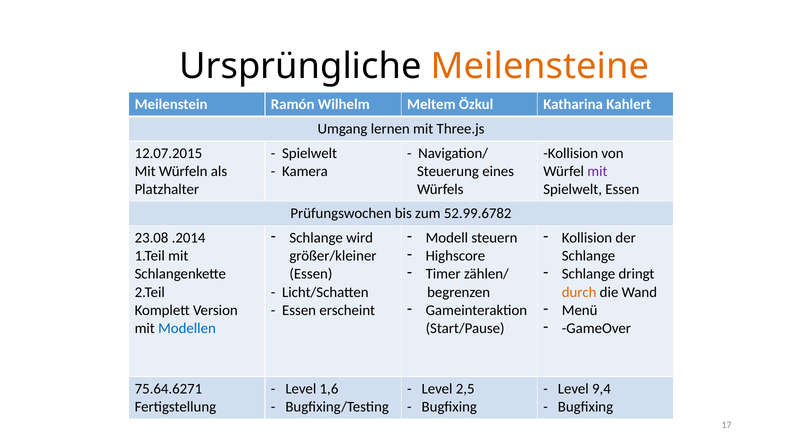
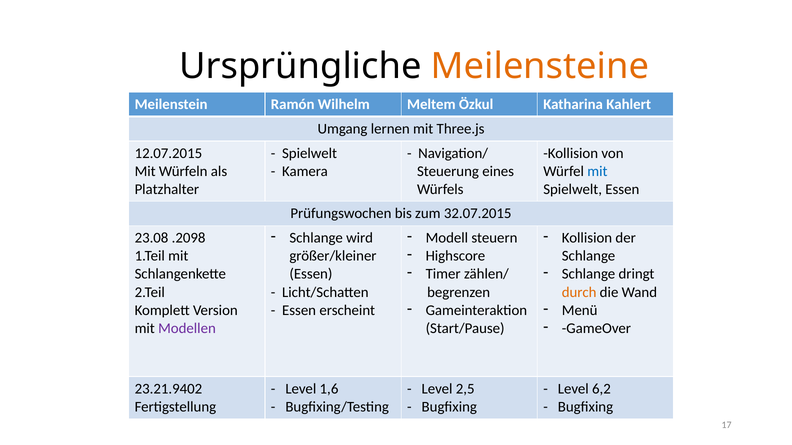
mit at (597, 171) colour: purple -> blue
52.99.6782: 52.99.6782 -> 32.07.2015
.2014: .2014 -> .2098
Modellen colour: blue -> purple
75.64.6271: 75.64.6271 -> 23.21.9402
9,4: 9,4 -> 6,2
